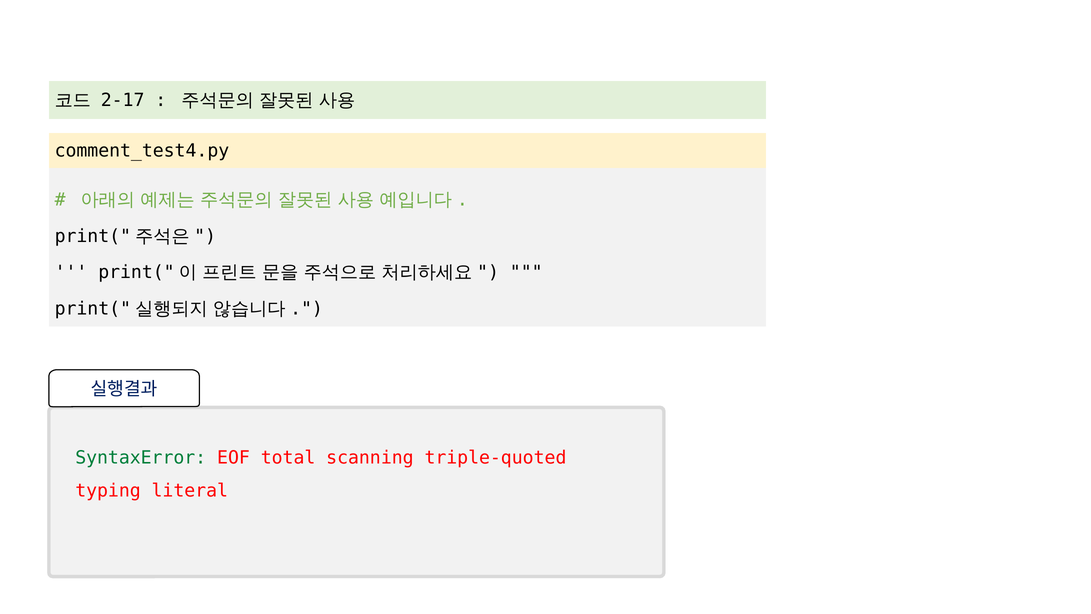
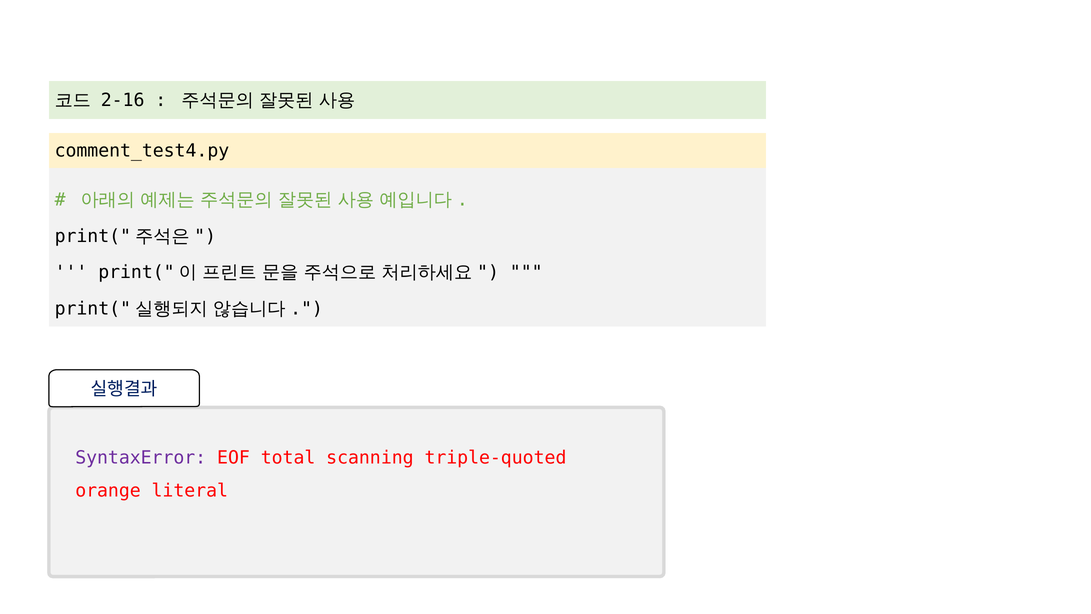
2-17: 2-17 -> 2-16
SyntaxError colour: green -> purple
typing: typing -> orange
